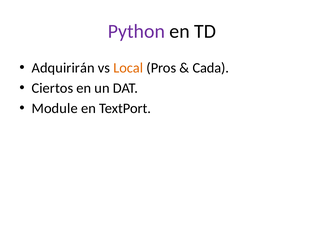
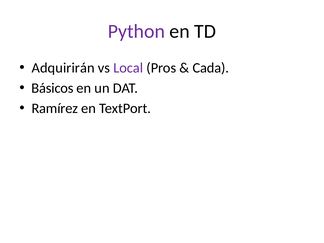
Local colour: orange -> purple
Ciertos: Ciertos -> Básicos
Module: Module -> Ramírez
